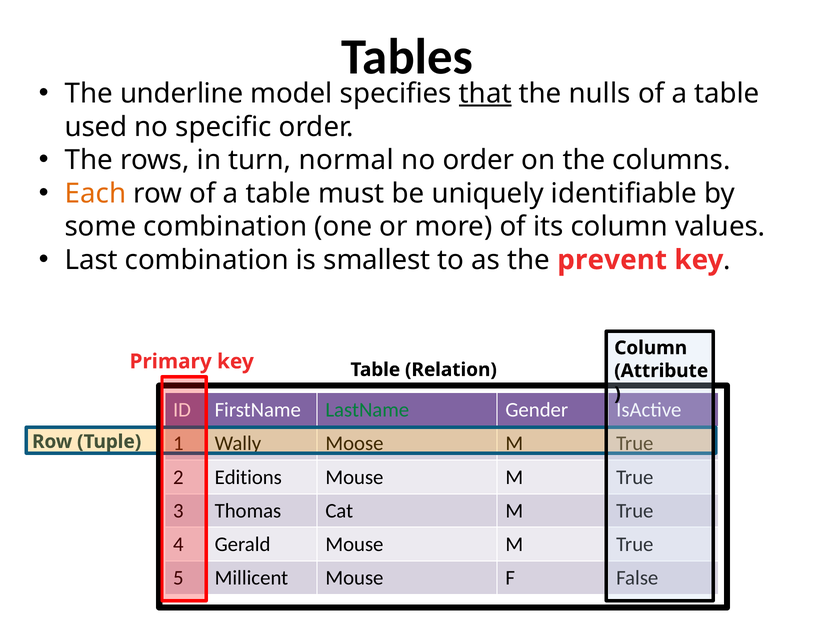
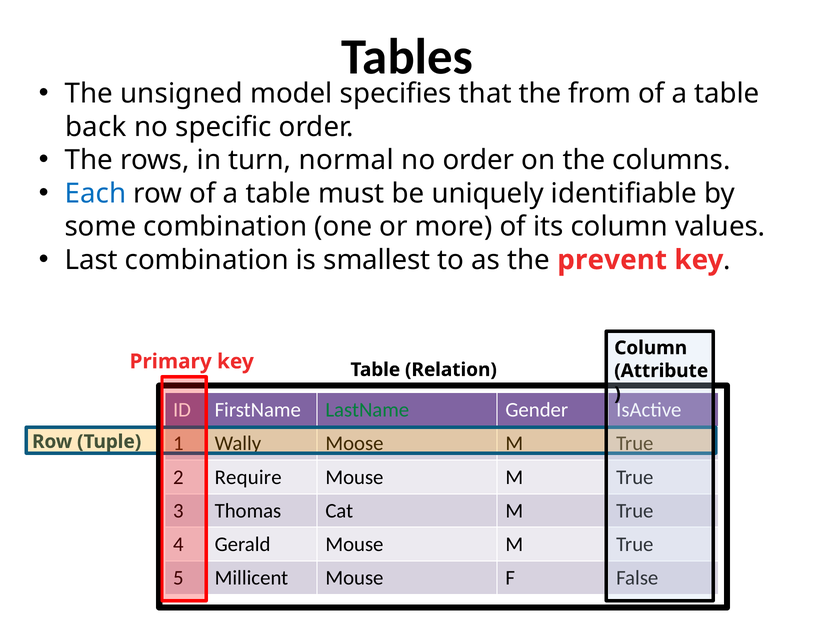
underline: underline -> unsigned
that underline: present -> none
nulls: nulls -> from
used: used -> back
Each colour: orange -> blue
Editions: Editions -> Require
